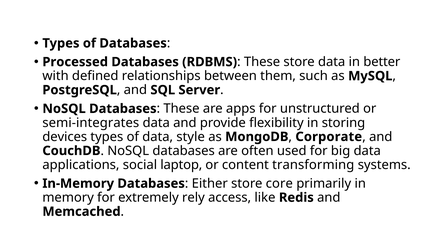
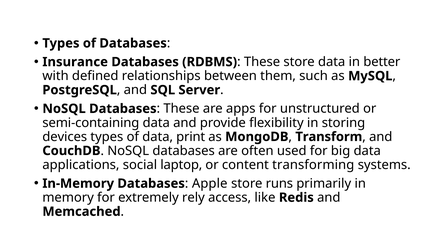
Processed: Processed -> Insurance
semi-integrates: semi-integrates -> semi-containing
style: style -> print
Corporate: Corporate -> Transform
Either: Either -> Apple
core: core -> runs
